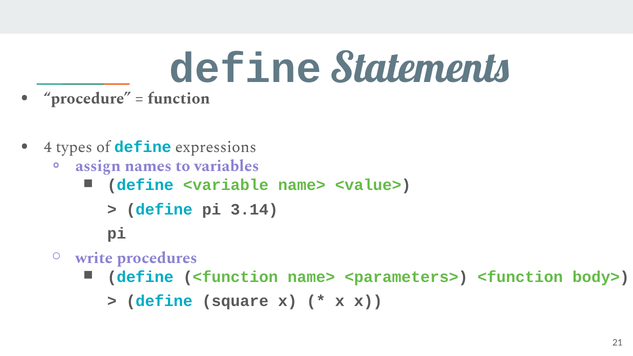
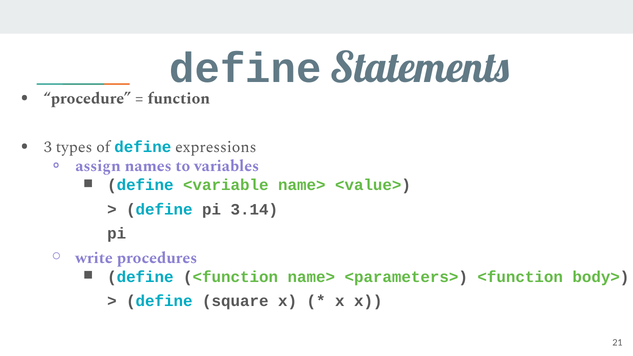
4: 4 -> 3
